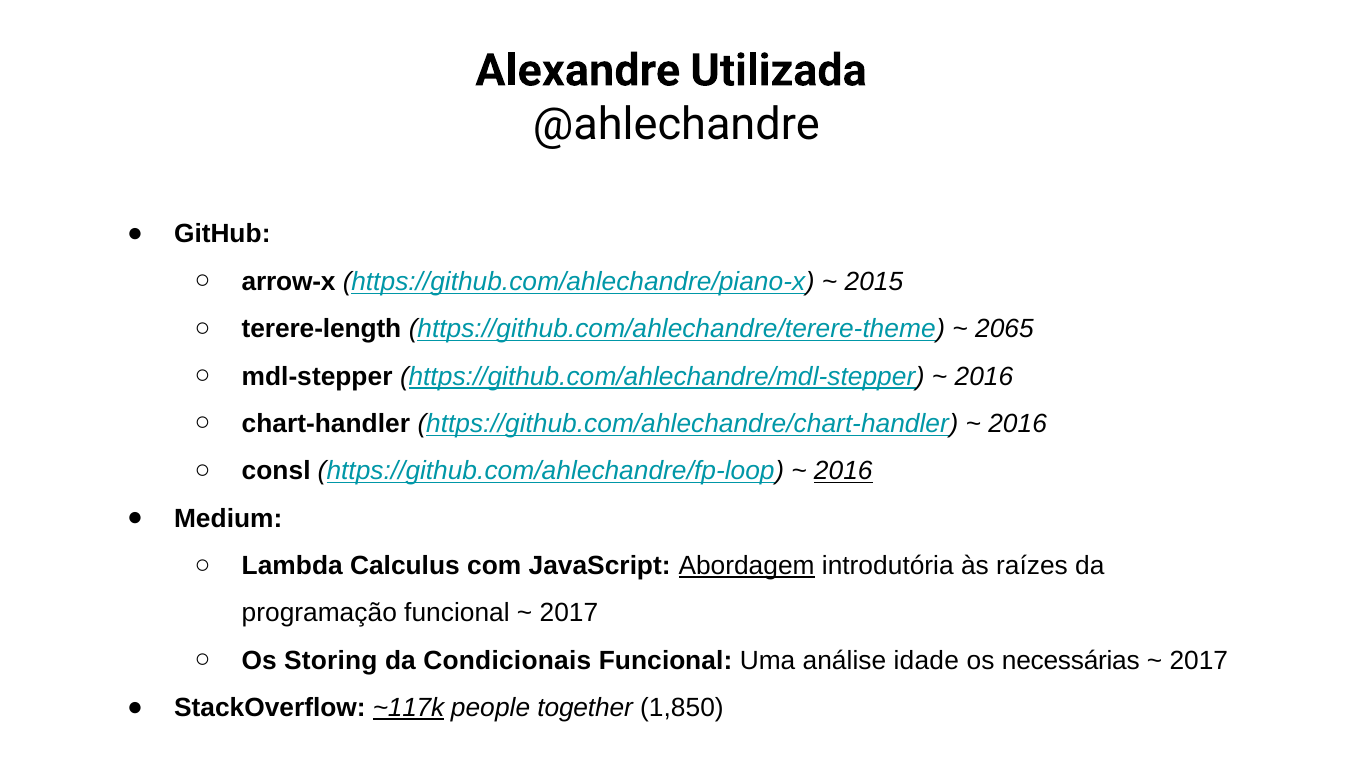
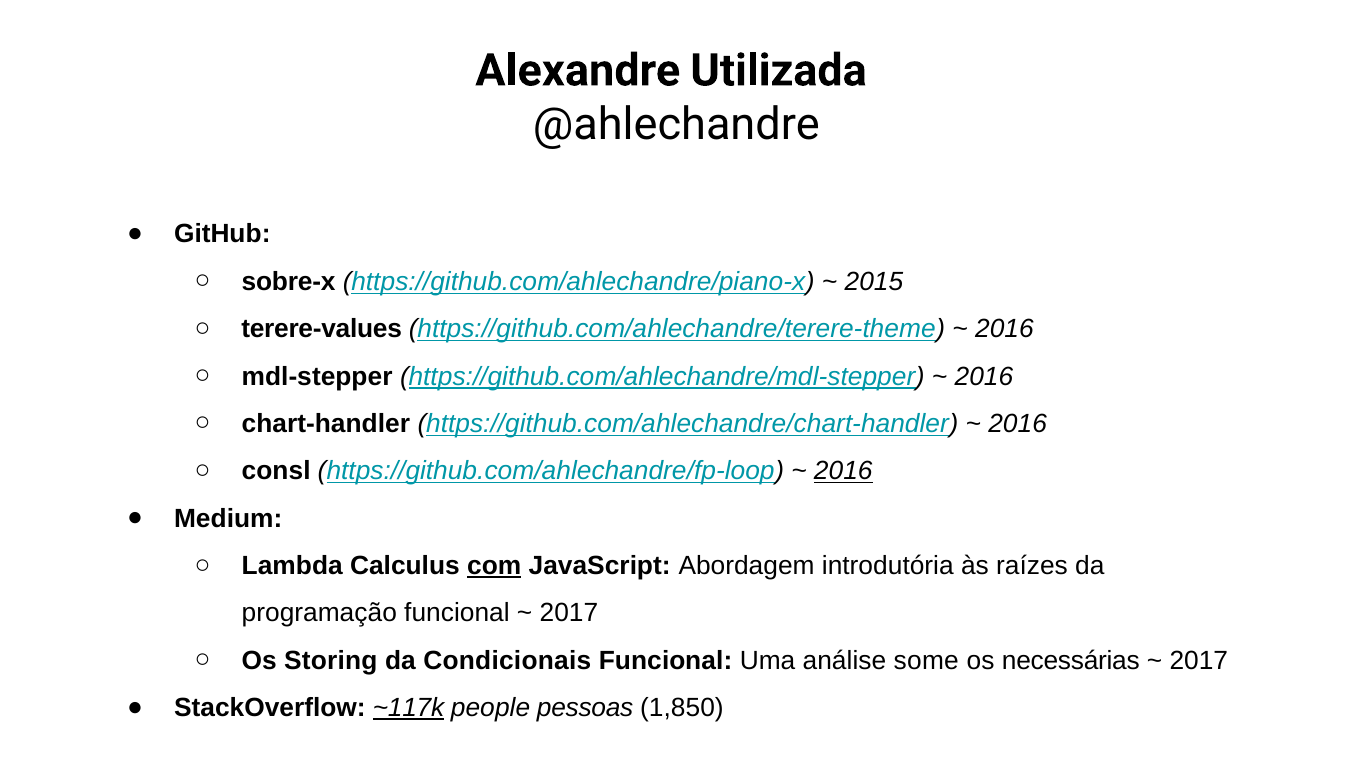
arrow-x: arrow-x -> sobre-x
terere-length: terere-length -> terere-values
2065 at (1004, 329): 2065 -> 2016
com underline: none -> present
Abordagem underline: present -> none
idade: idade -> some
together: together -> pessoas
